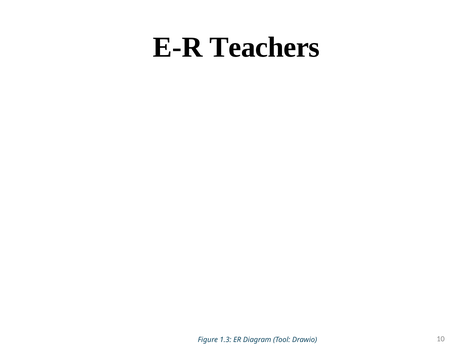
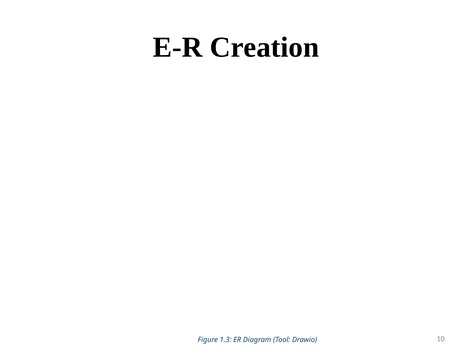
Teachers: Teachers -> Creation
